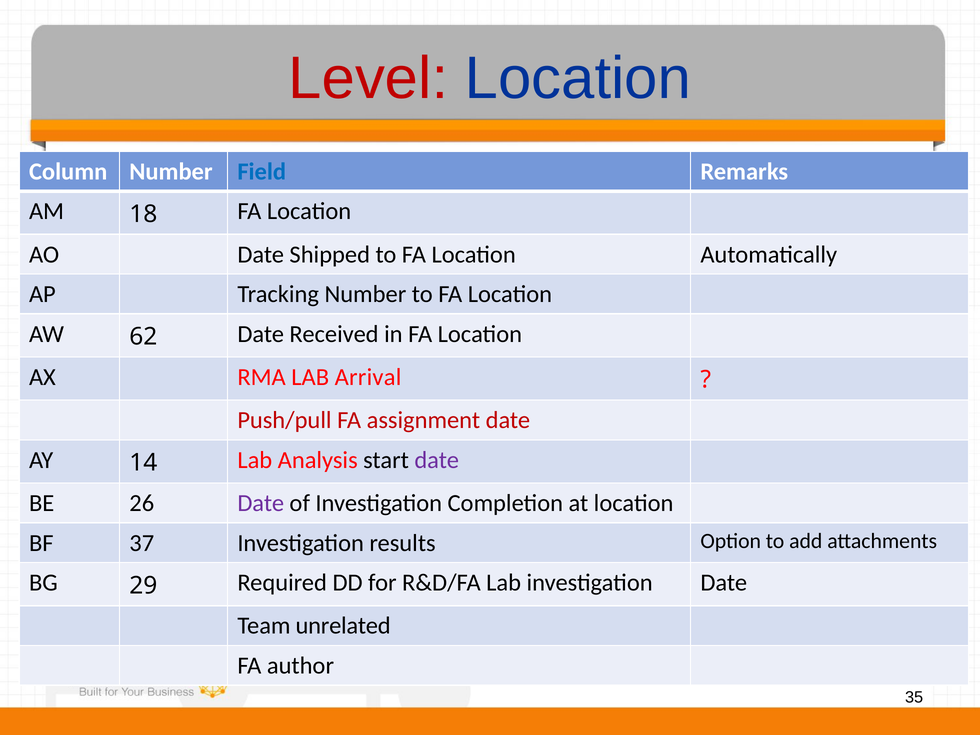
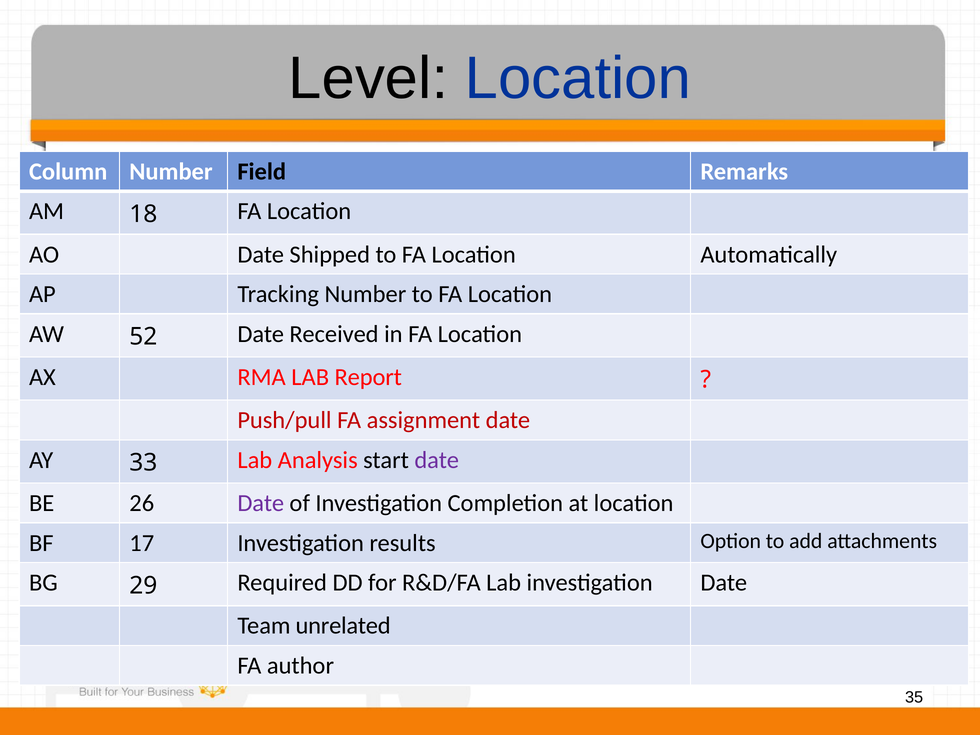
Level colour: red -> black
Field colour: blue -> black
62: 62 -> 52
Arrival: Arrival -> Report
14: 14 -> 33
37: 37 -> 17
